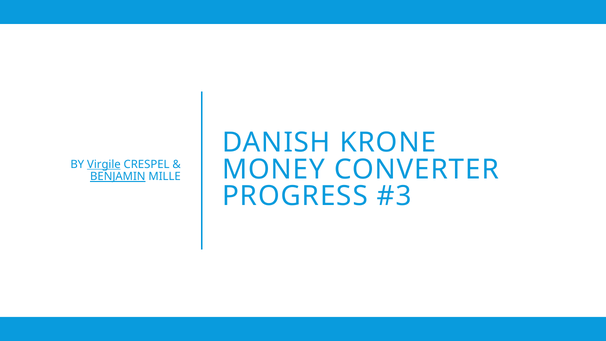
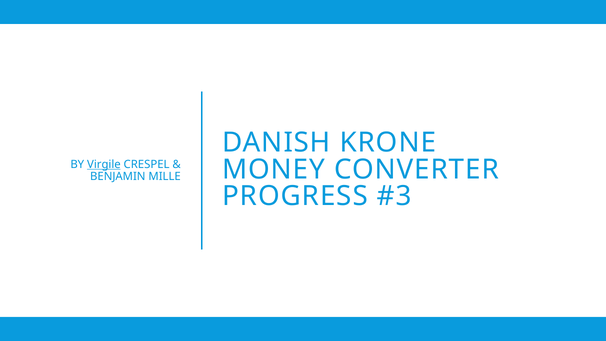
BENJAMIN underline: present -> none
